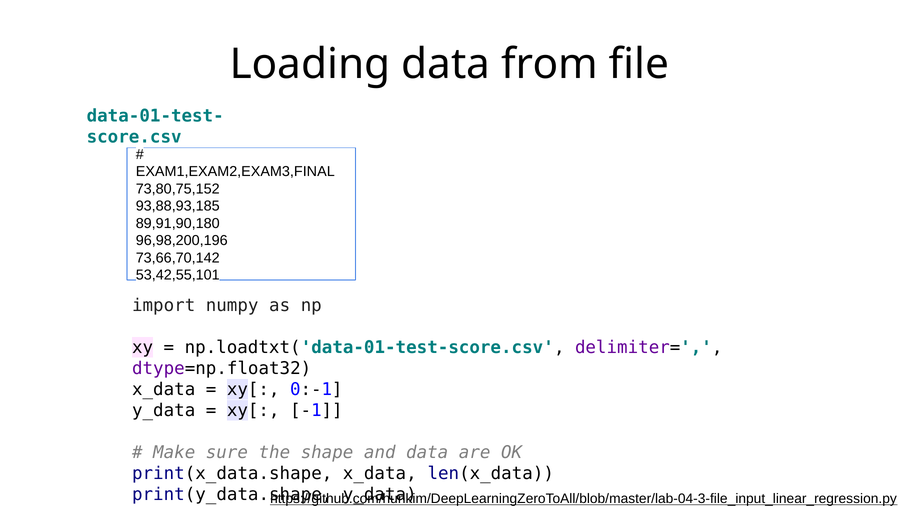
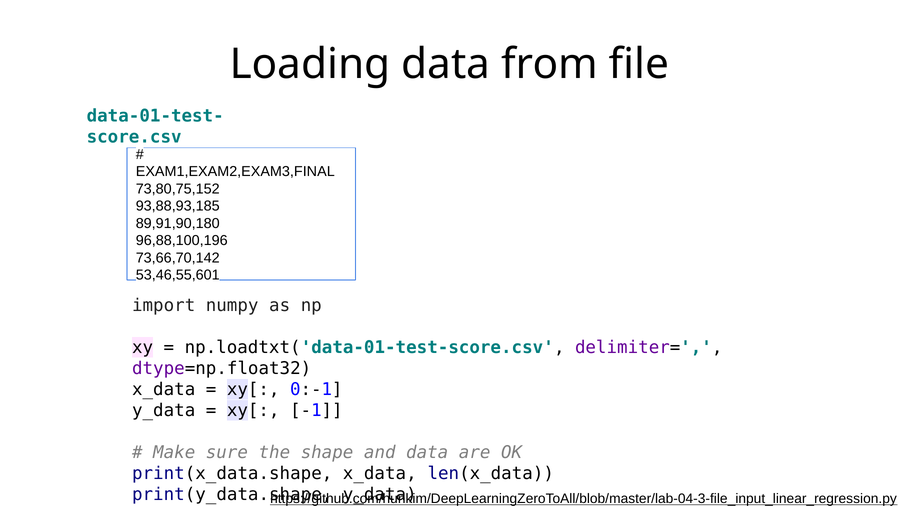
96,98,200,196: 96,98,200,196 -> 96,88,100,196
53,42,55,101: 53,42,55,101 -> 53,46,55,601
